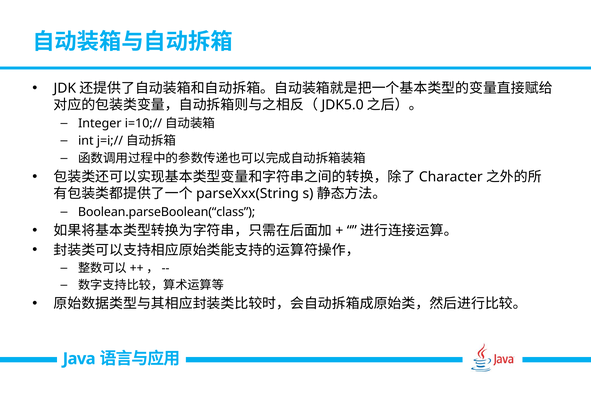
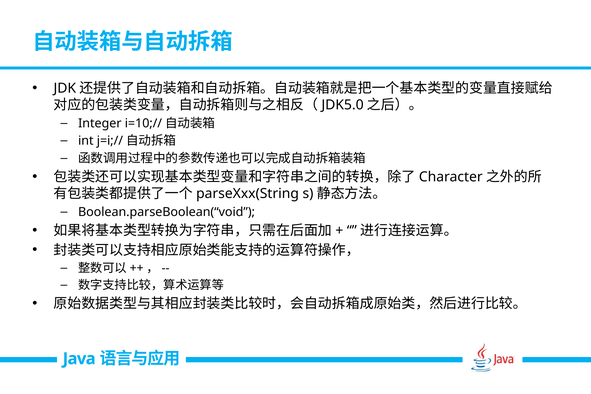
Boolean.parseBoolean(“class: Boolean.parseBoolean(“class -> Boolean.parseBoolean(“void
